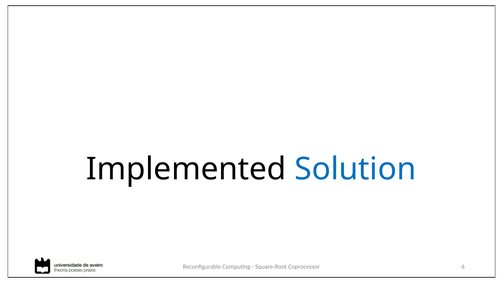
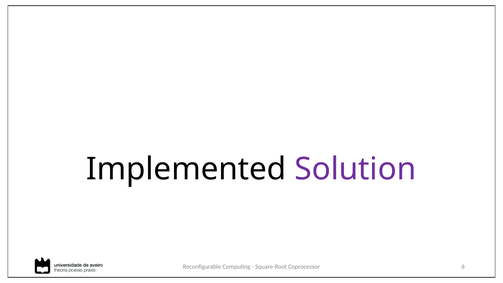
Solution colour: blue -> purple
